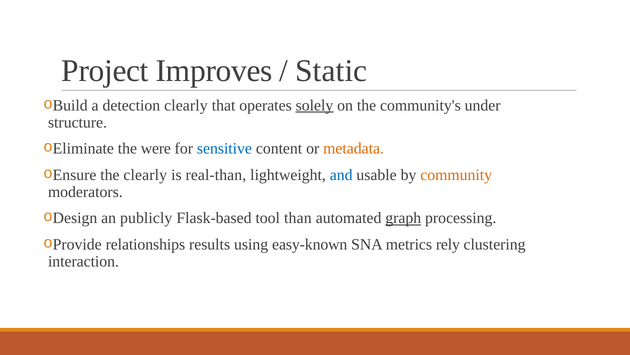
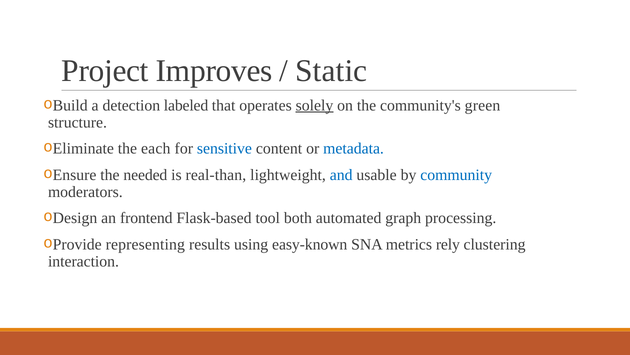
detection clearly: clearly -> labeled
under: under -> green
were: were -> each
metadata colour: orange -> blue
the clearly: clearly -> needed
community colour: orange -> blue
publicly: publicly -> frontend
than: than -> both
graph underline: present -> none
relationships: relationships -> representing
